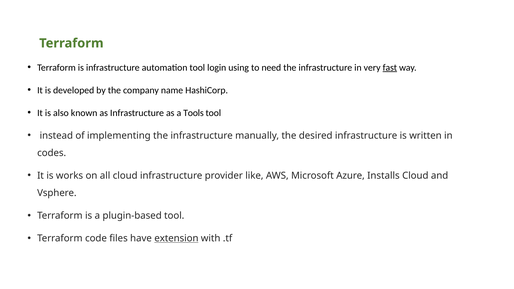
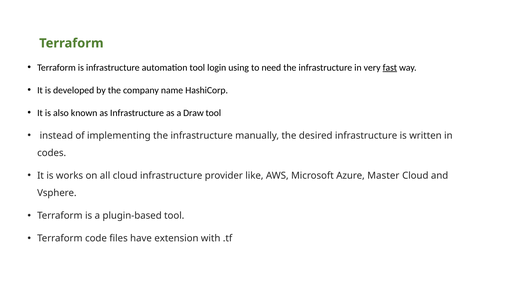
Tools: Tools -> Draw
Installs: Installs -> Master
extension underline: present -> none
